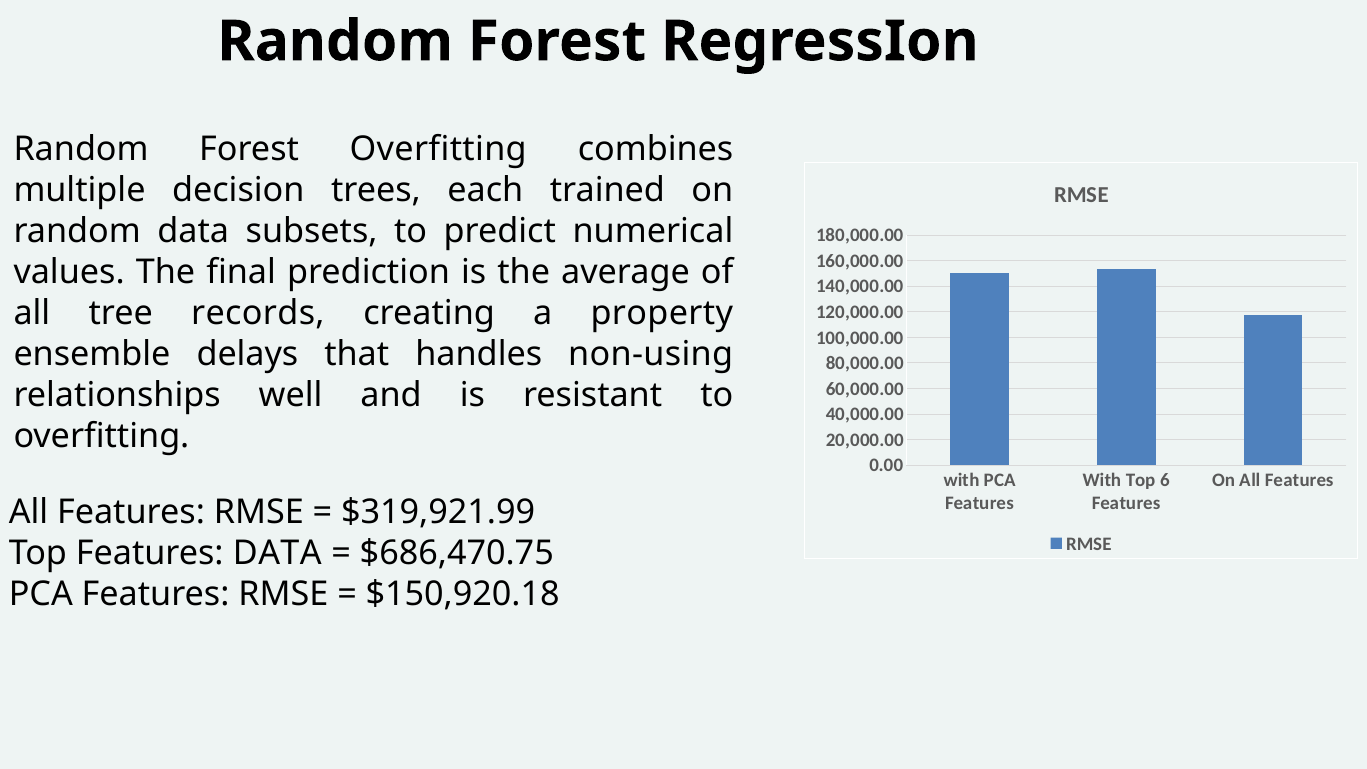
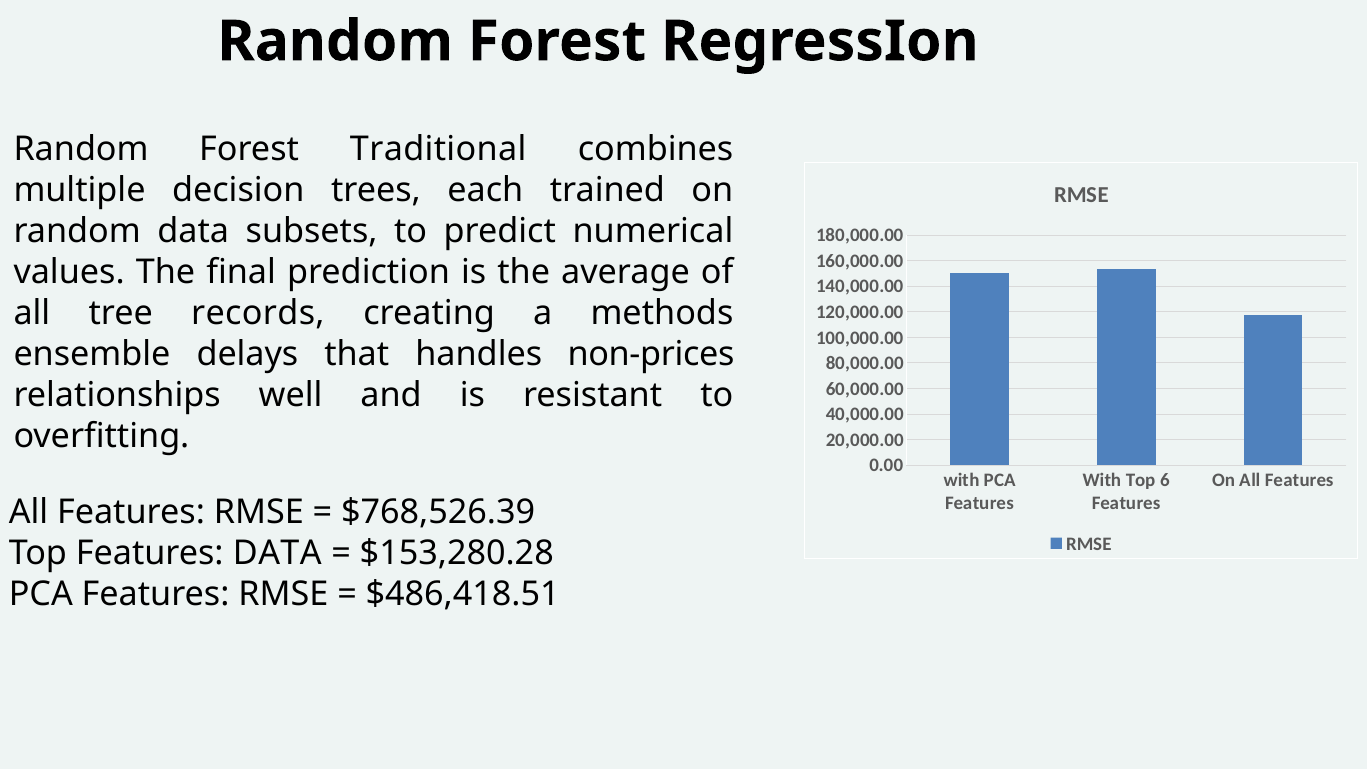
Forest Overfitting: Overfitting -> Traditional
property: property -> methods
non-using: non-using -> non-prices
$319,921.99: $319,921.99 -> $768,526.39
$686,470.75: $686,470.75 -> $153,280.28
$150,920.18: $150,920.18 -> $486,418.51
